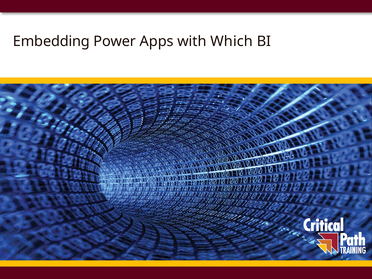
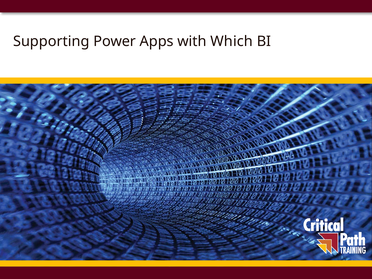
Embedding: Embedding -> Supporting
